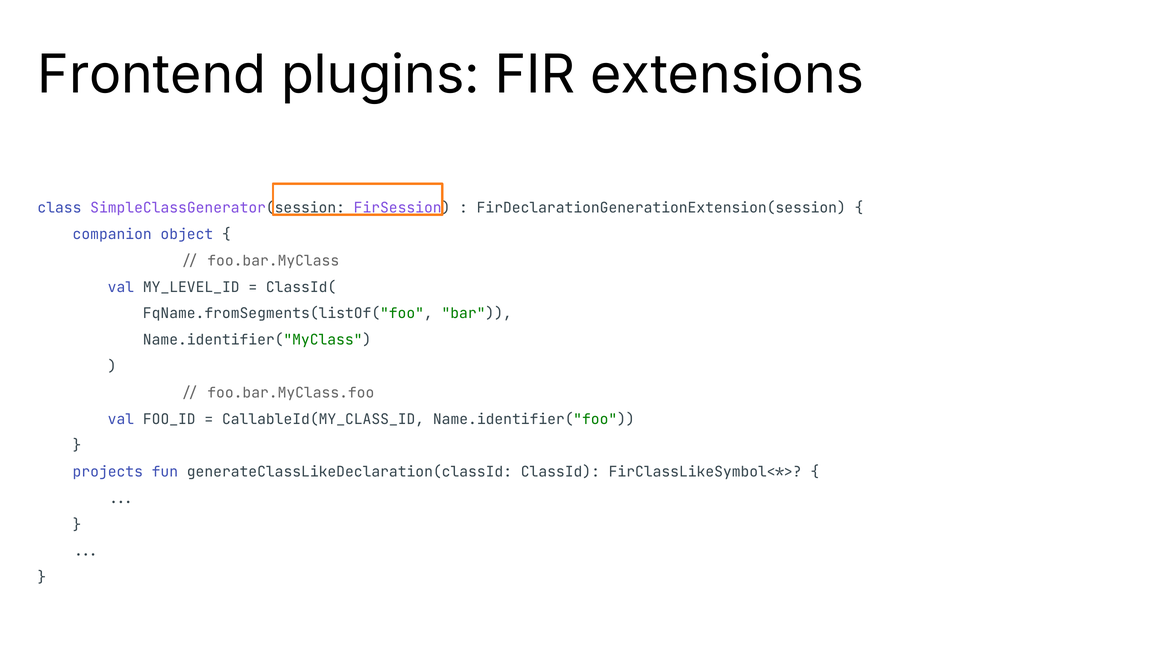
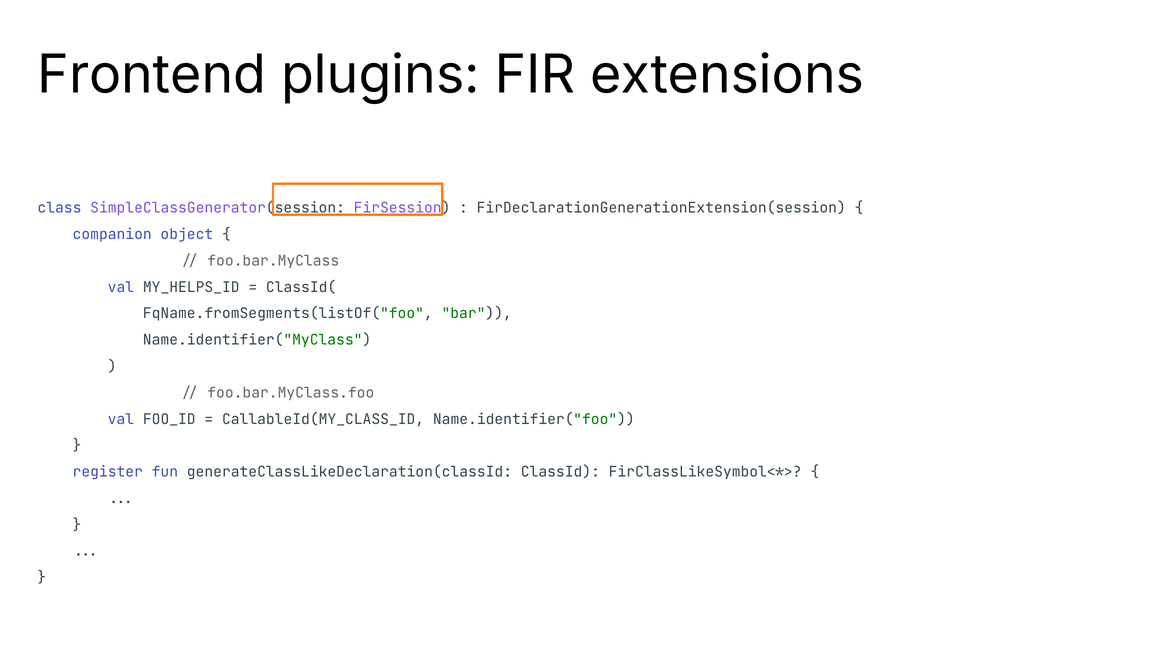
MY_LEVEL_ID: MY_LEVEL_ID -> MY_HELPS_ID
projects: projects -> register
